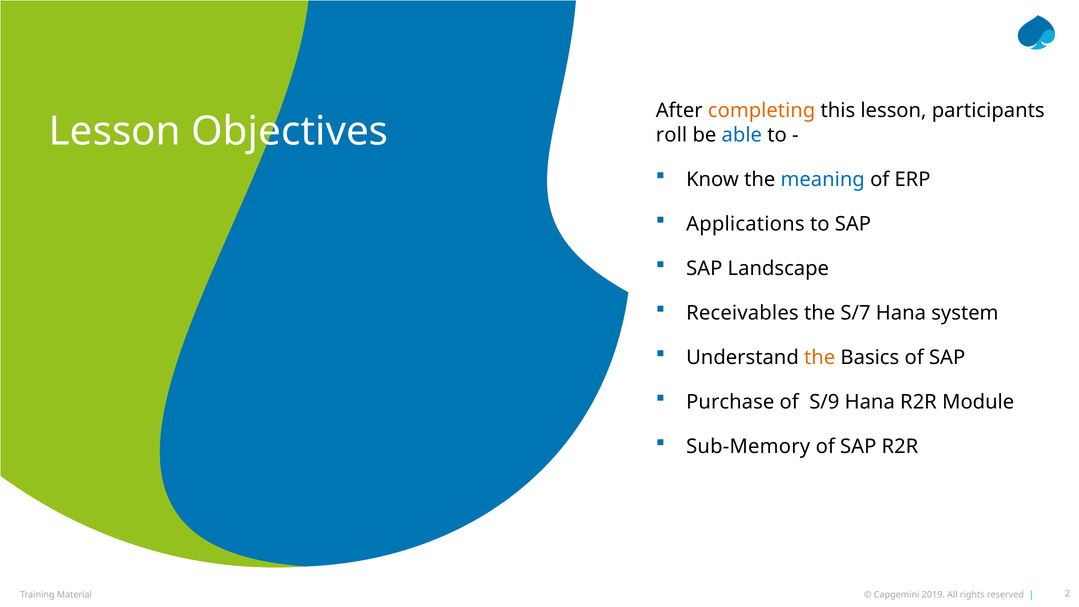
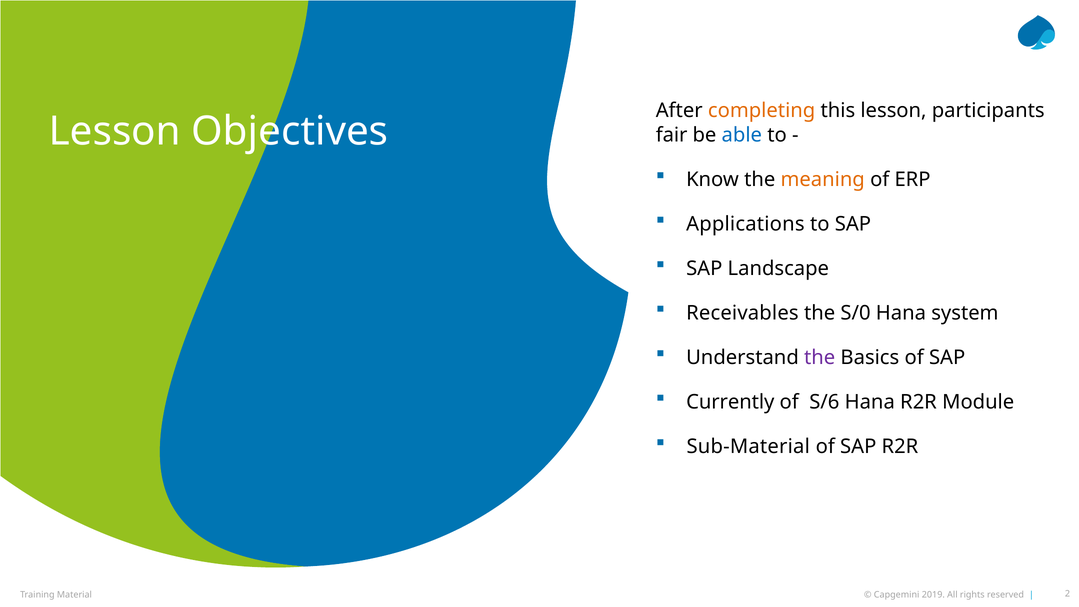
roll: roll -> fair
meaning colour: blue -> orange
S/7: S/7 -> S/0
the at (820, 357) colour: orange -> purple
Purchase: Purchase -> Currently
S/9: S/9 -> S/6
Sub-Memory: Sub-Memory -> Sub-Material
